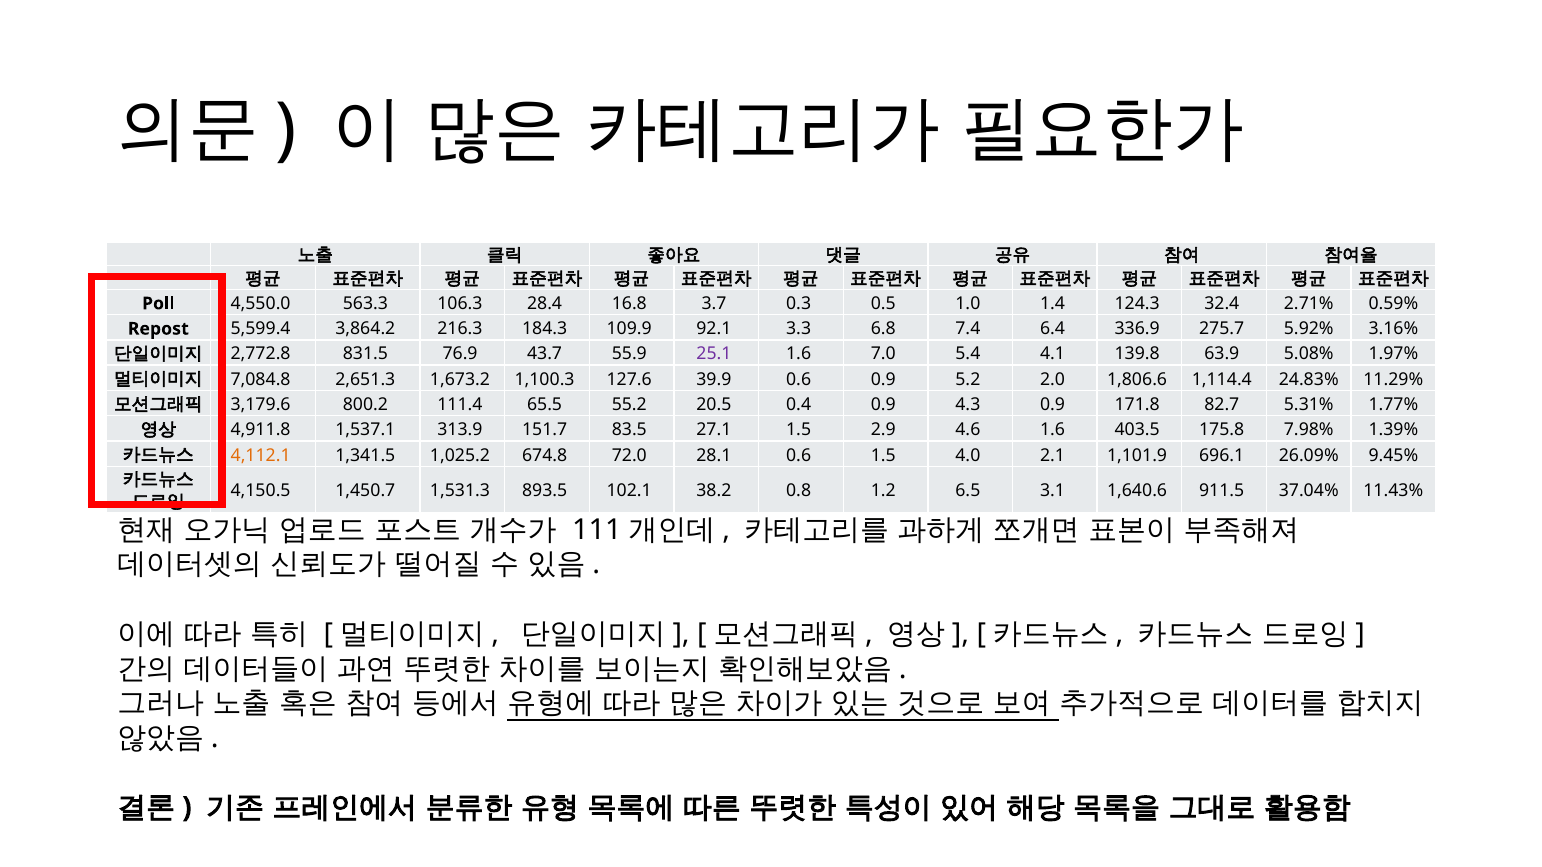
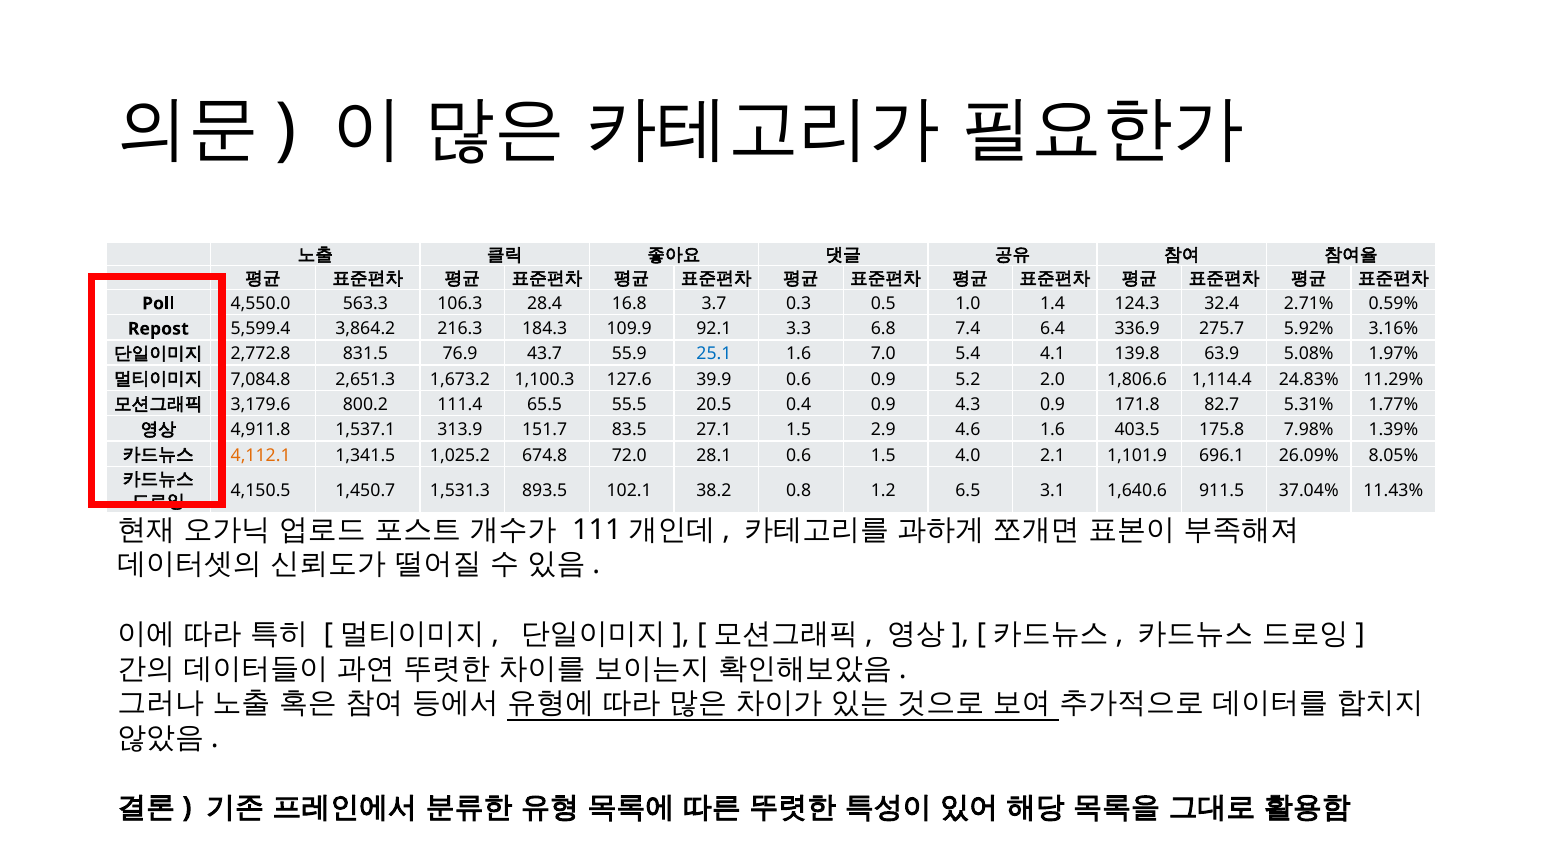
25.1 colour: purple -> blue
55.2: 55.2 -> 55.5
9.45%: 9.45% -> 8.05%
